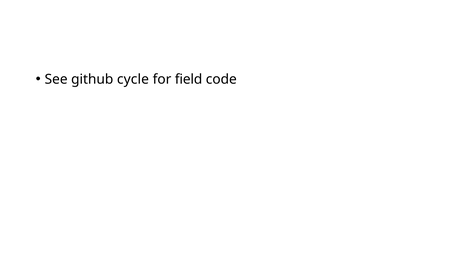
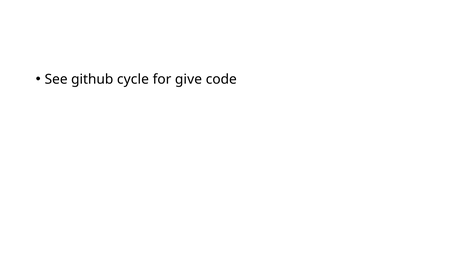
field: field -> give
